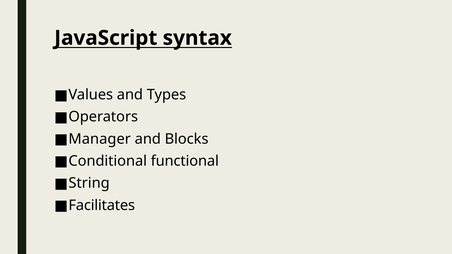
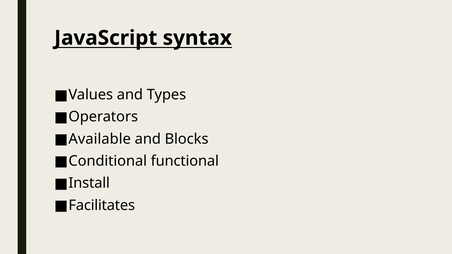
Manager: Manager -> Available
String: String -> Install
